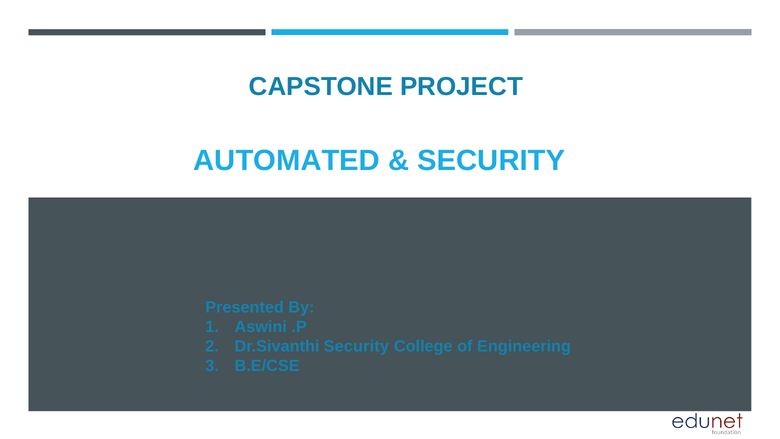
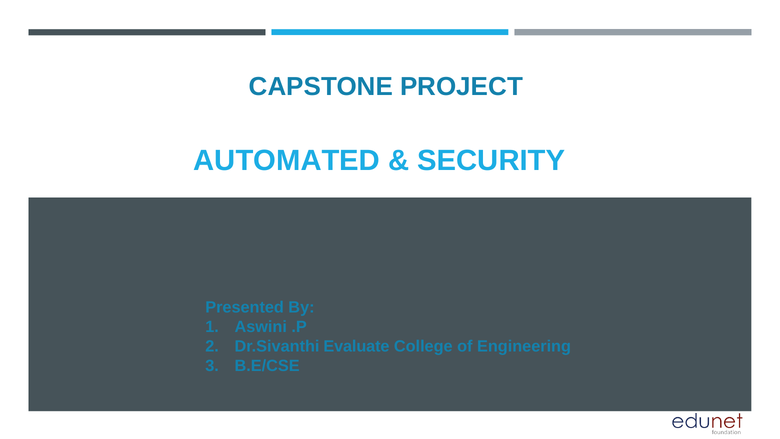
Dr.Sivanthi Security: Security -> Evaluate
